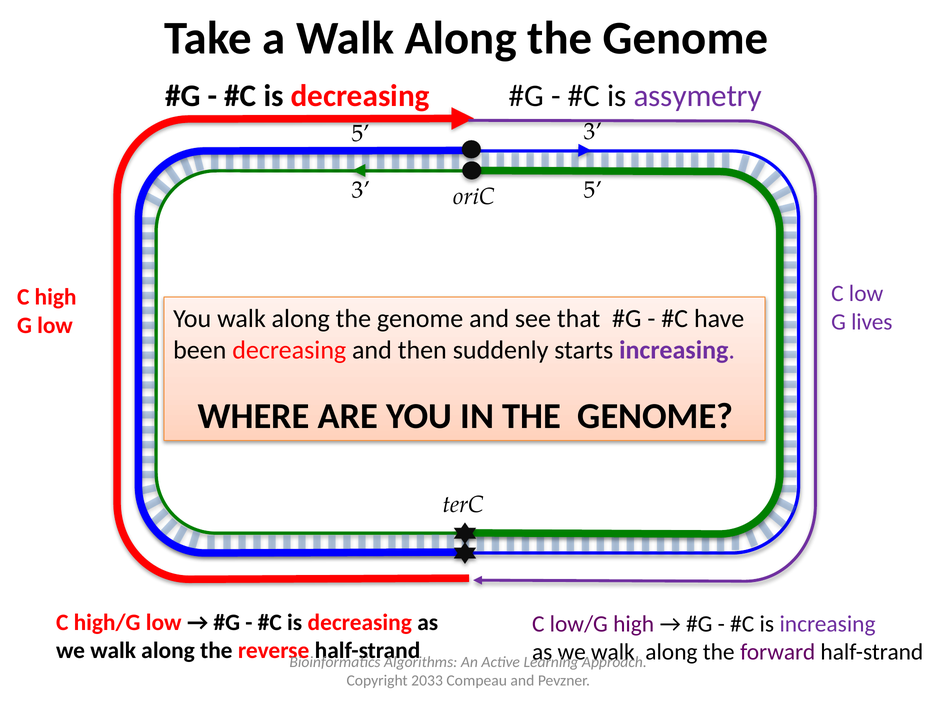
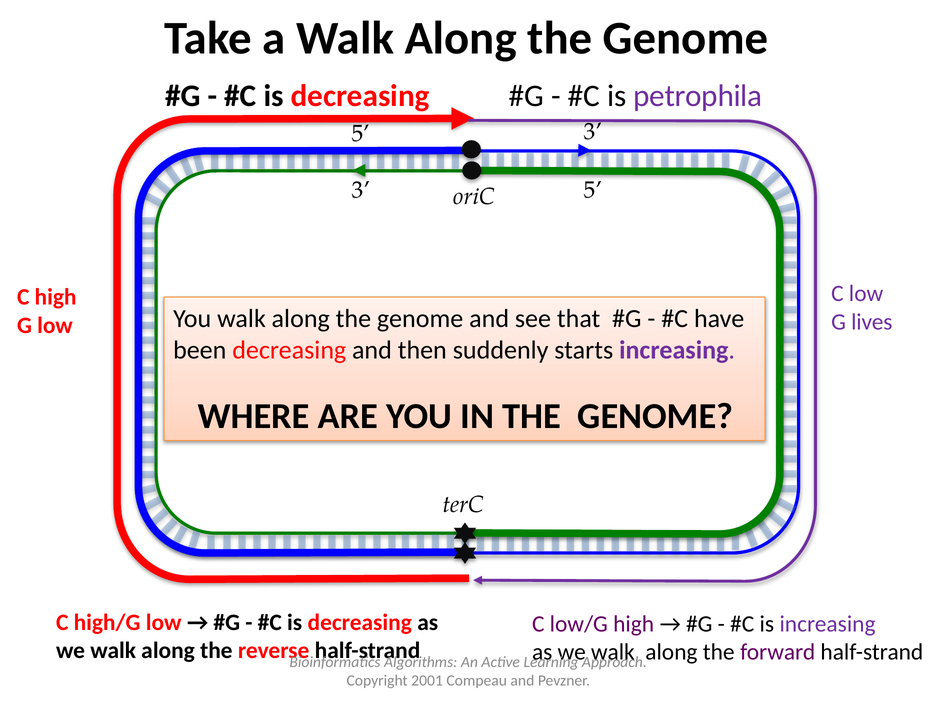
assymetry: assymetry -> petrophila
2033: 2033 -> 2001
